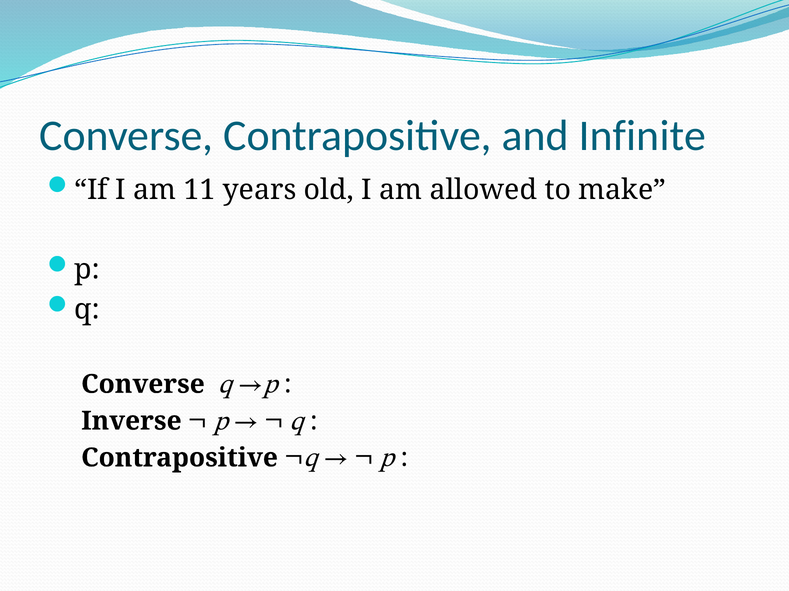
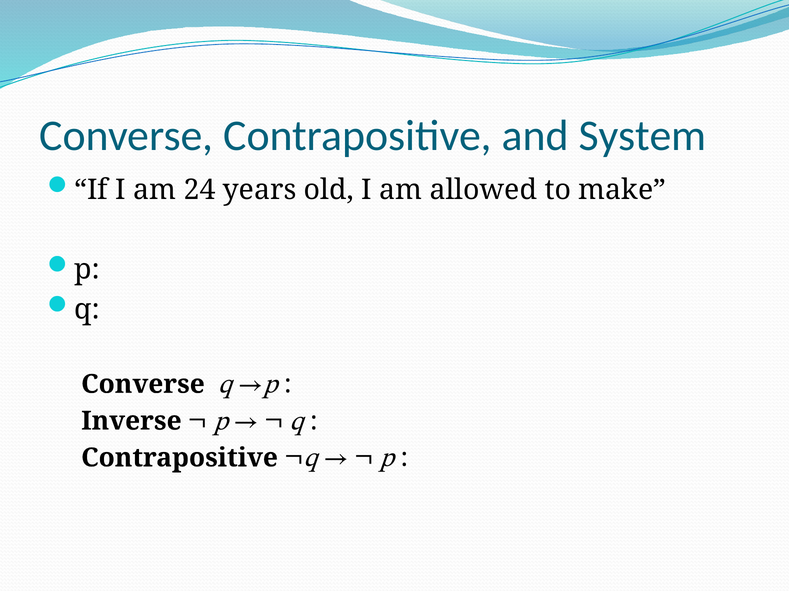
Infinite: Infinite -> System
11: 11 -> 24
